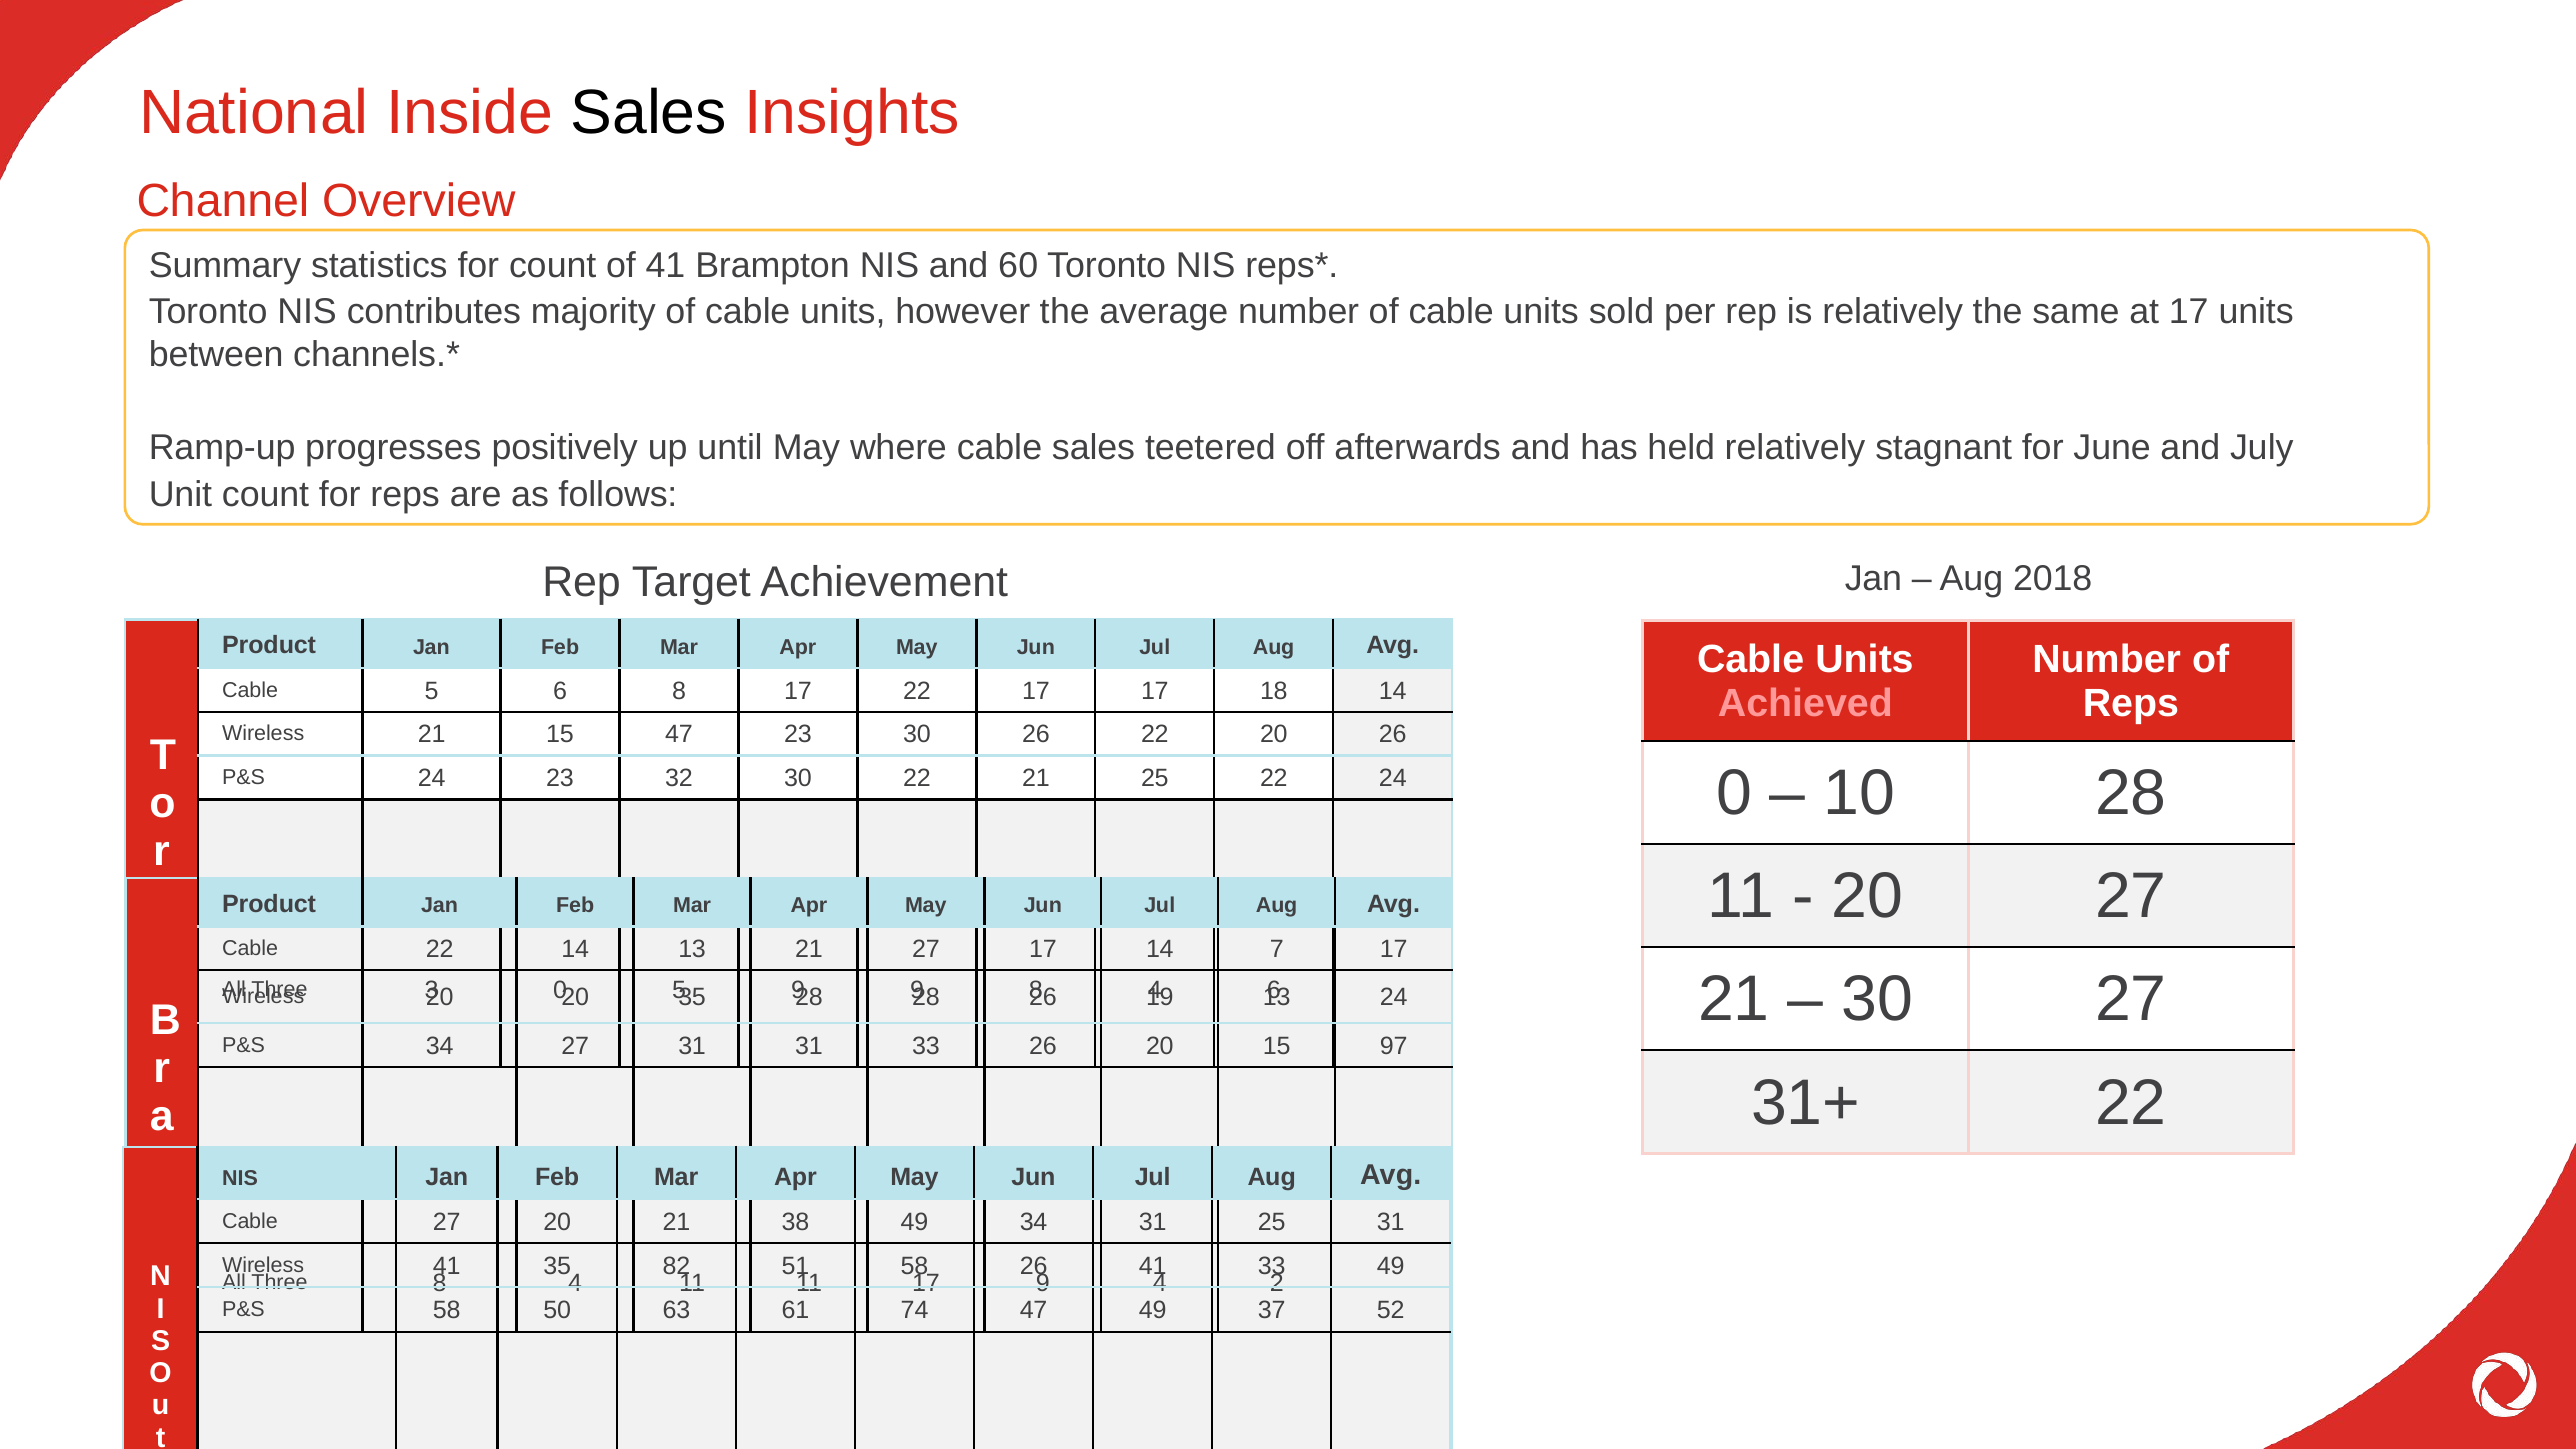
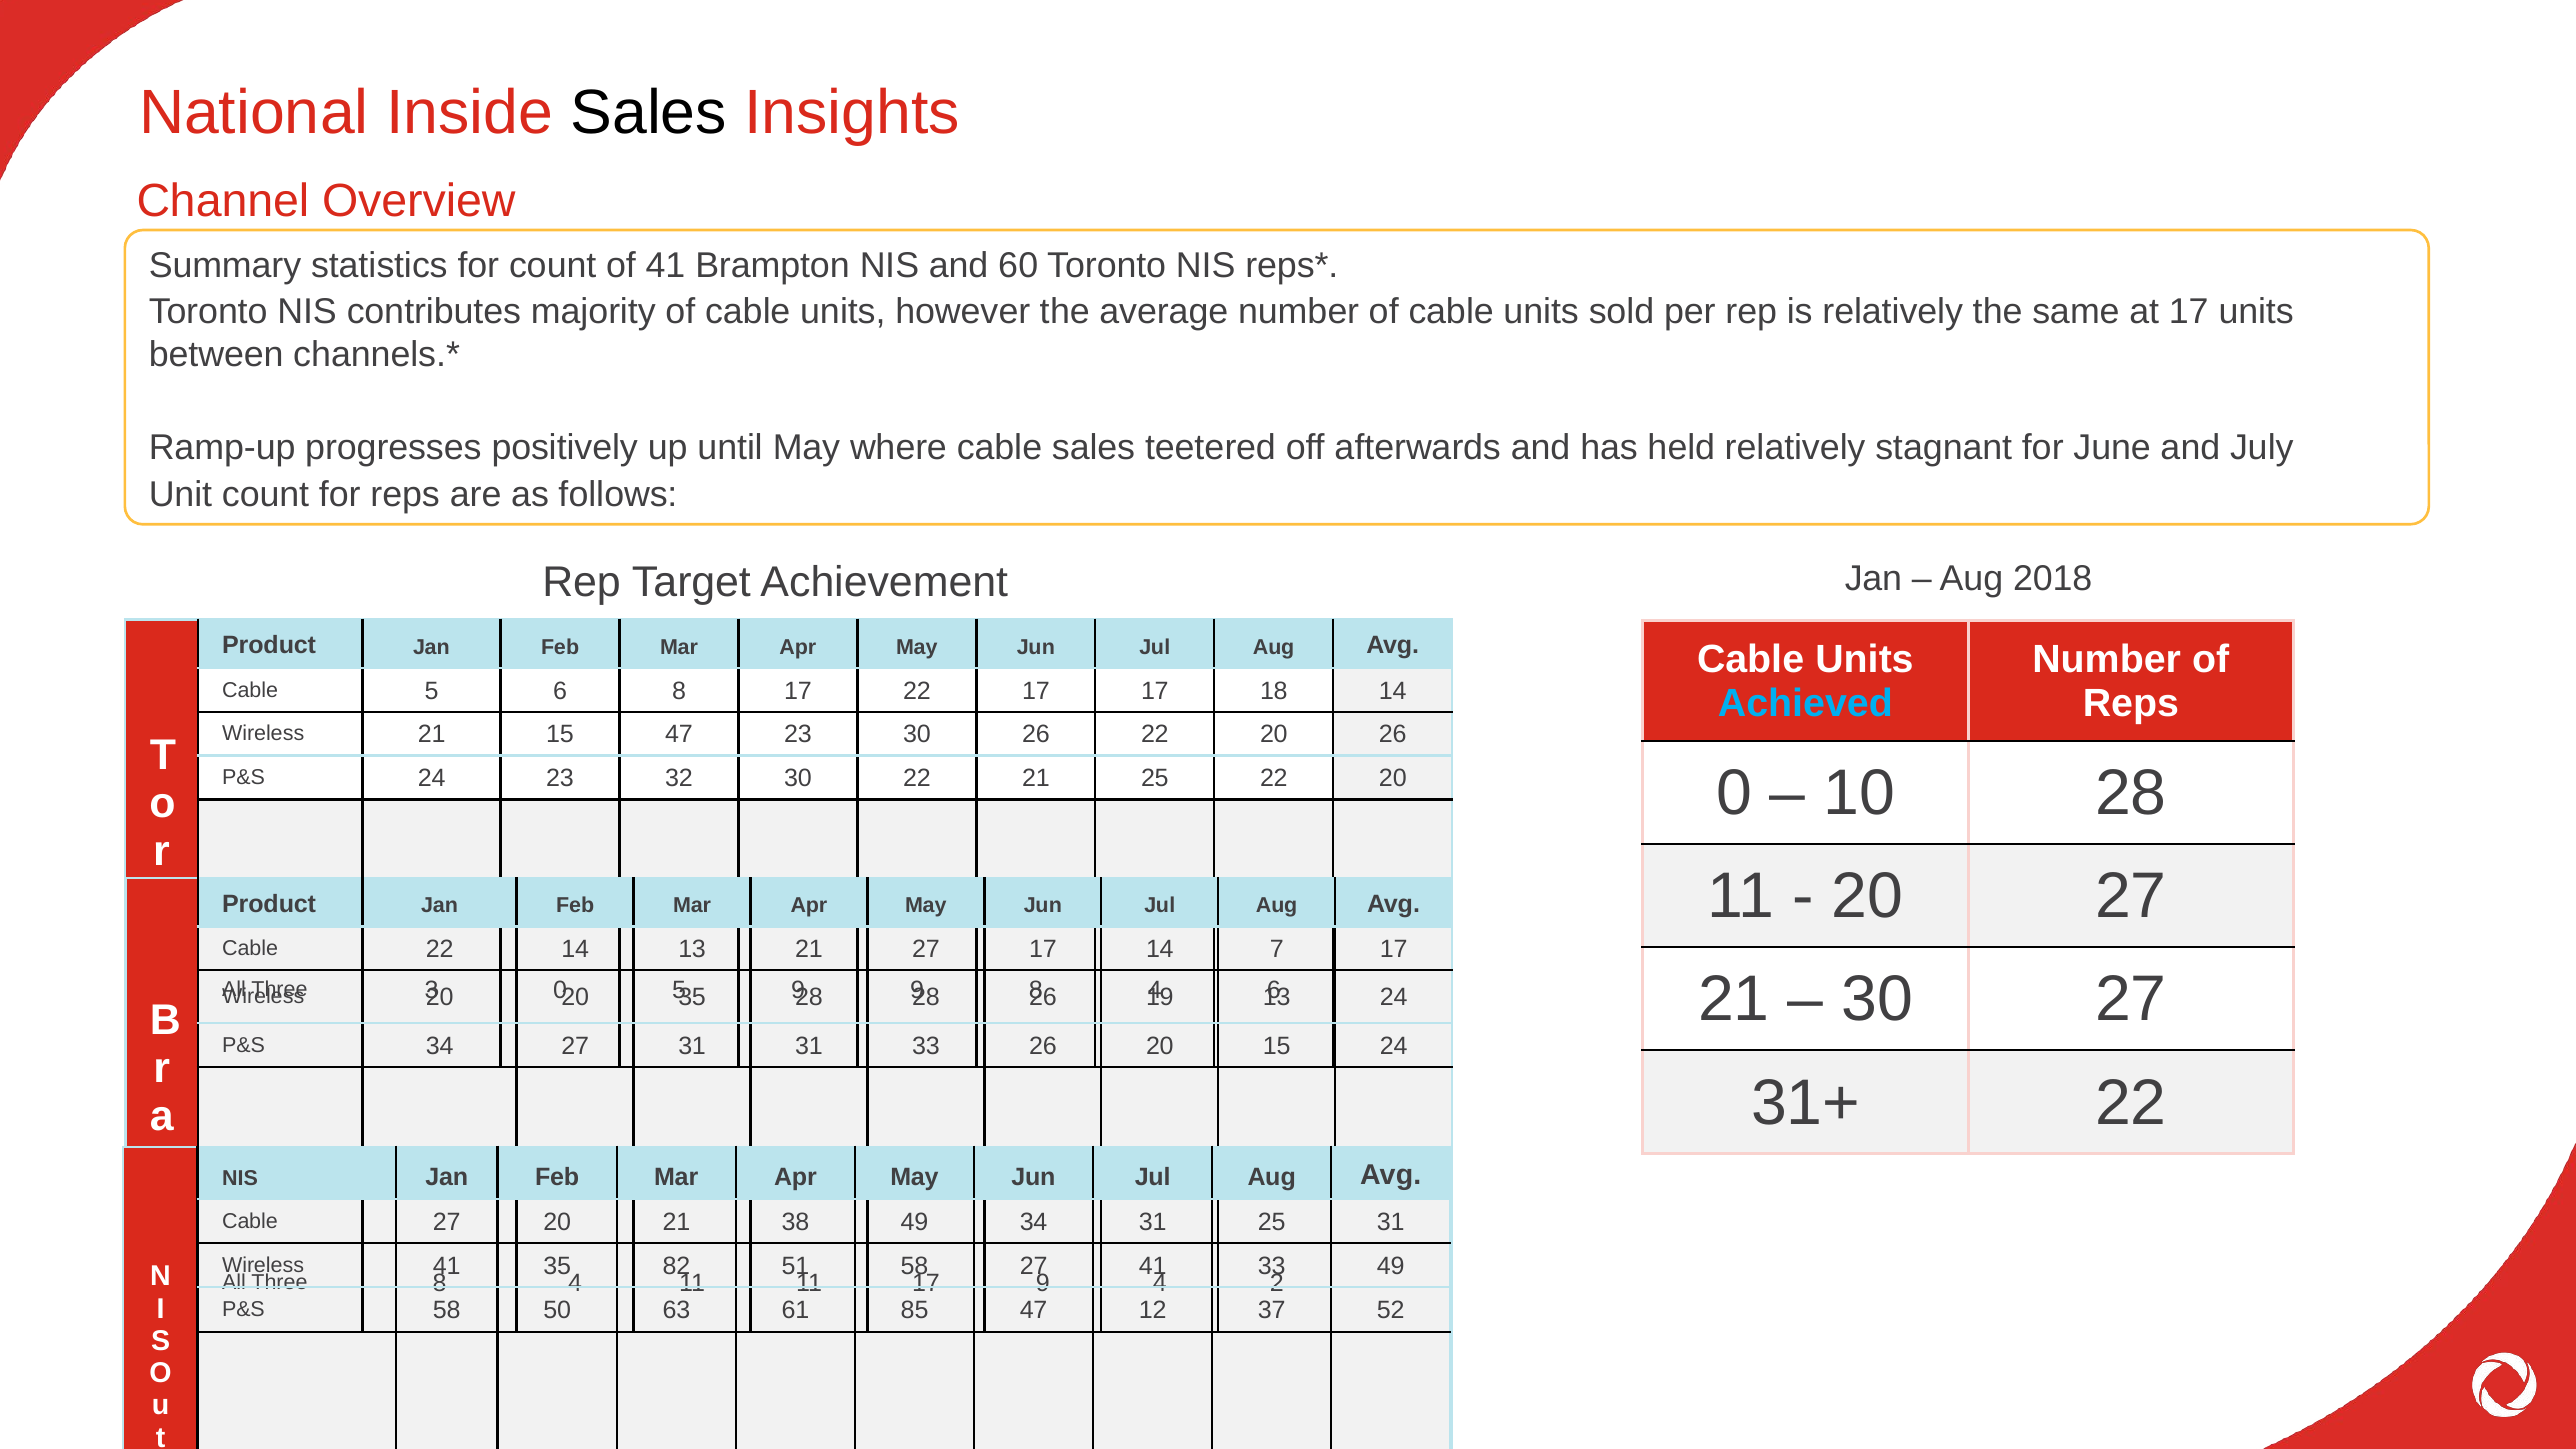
Achieved colour: pink -> light blue
25 22 24: 24 -> 20
15 97: 97 -> 24
58 26: 26 -> 27
74: 74 -> 85
47 49: 49 -> 12
